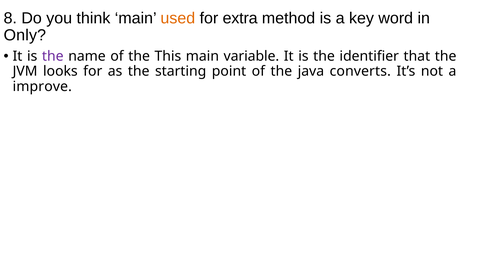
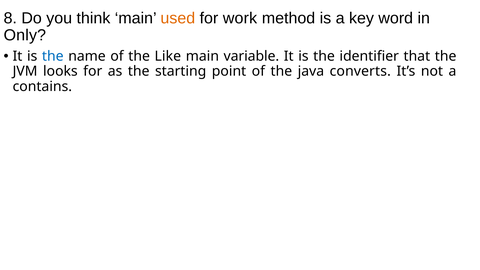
extra: extra -> work
the at (53, 56) colour: purple -> blue
This: This -> Like
improve: improve -> contains
